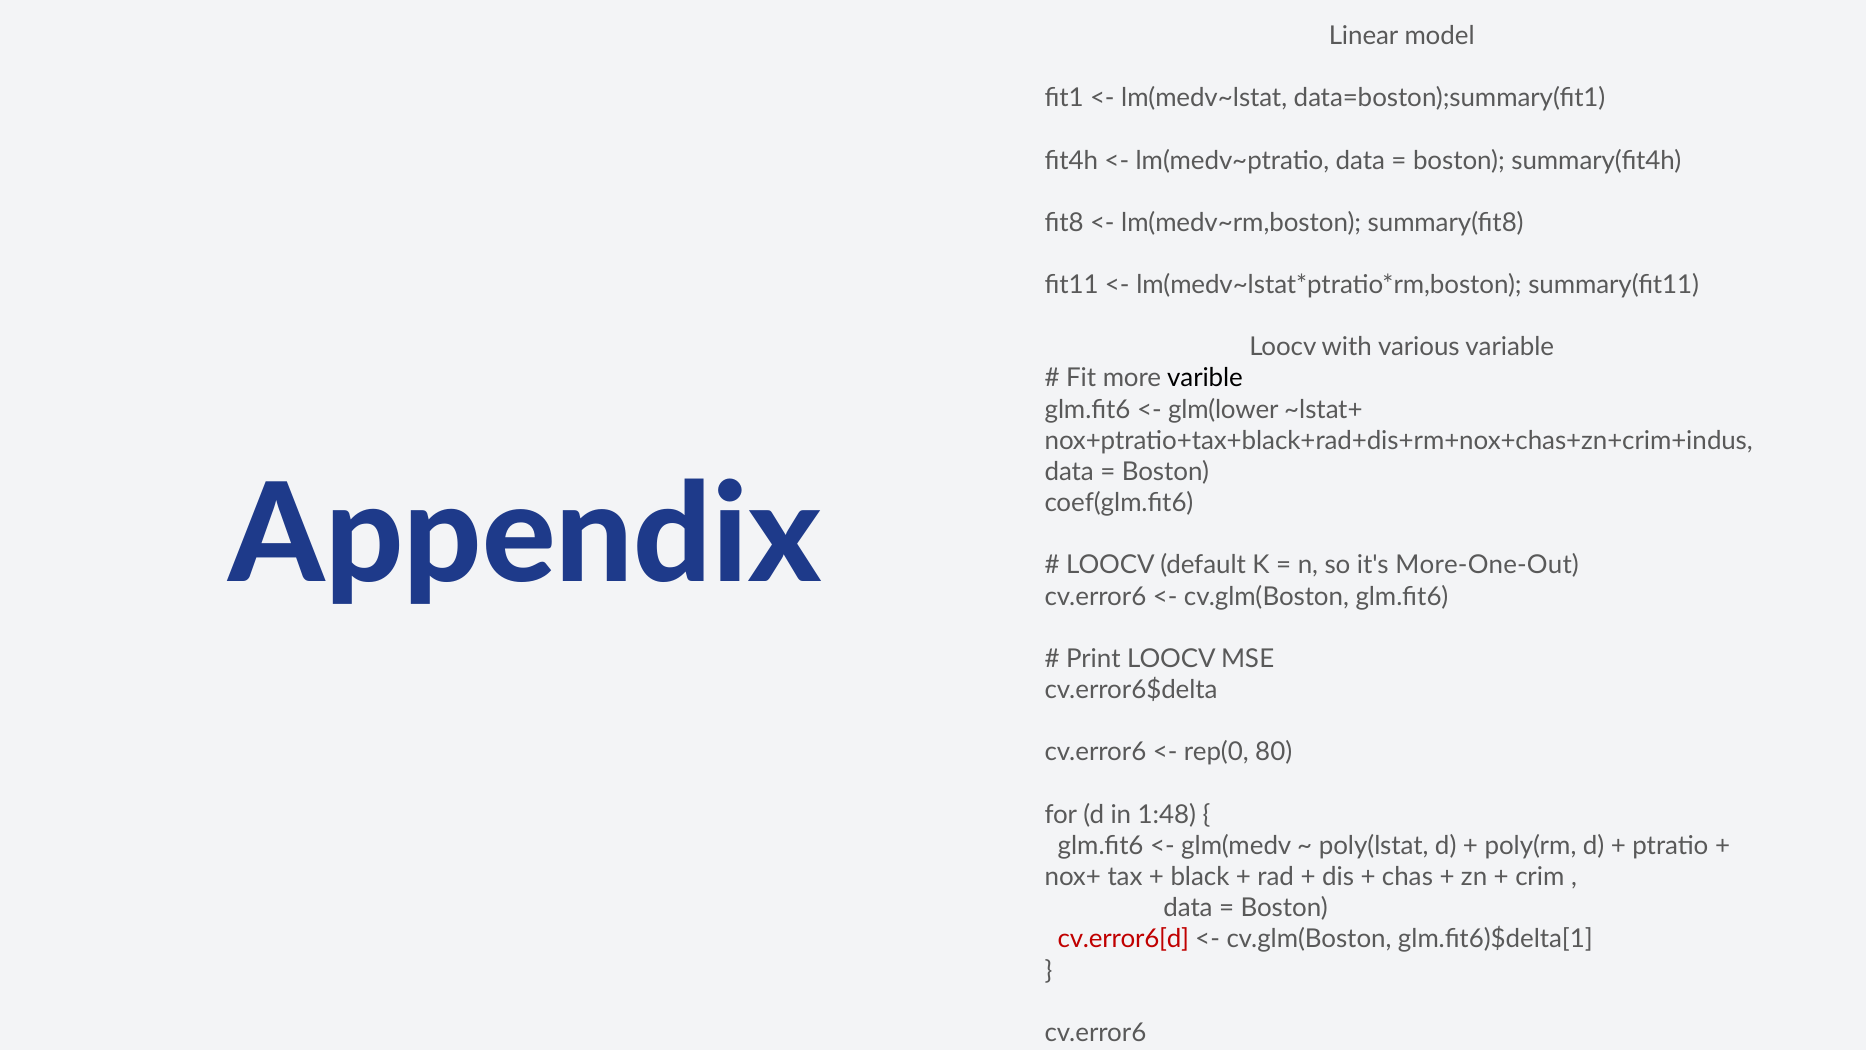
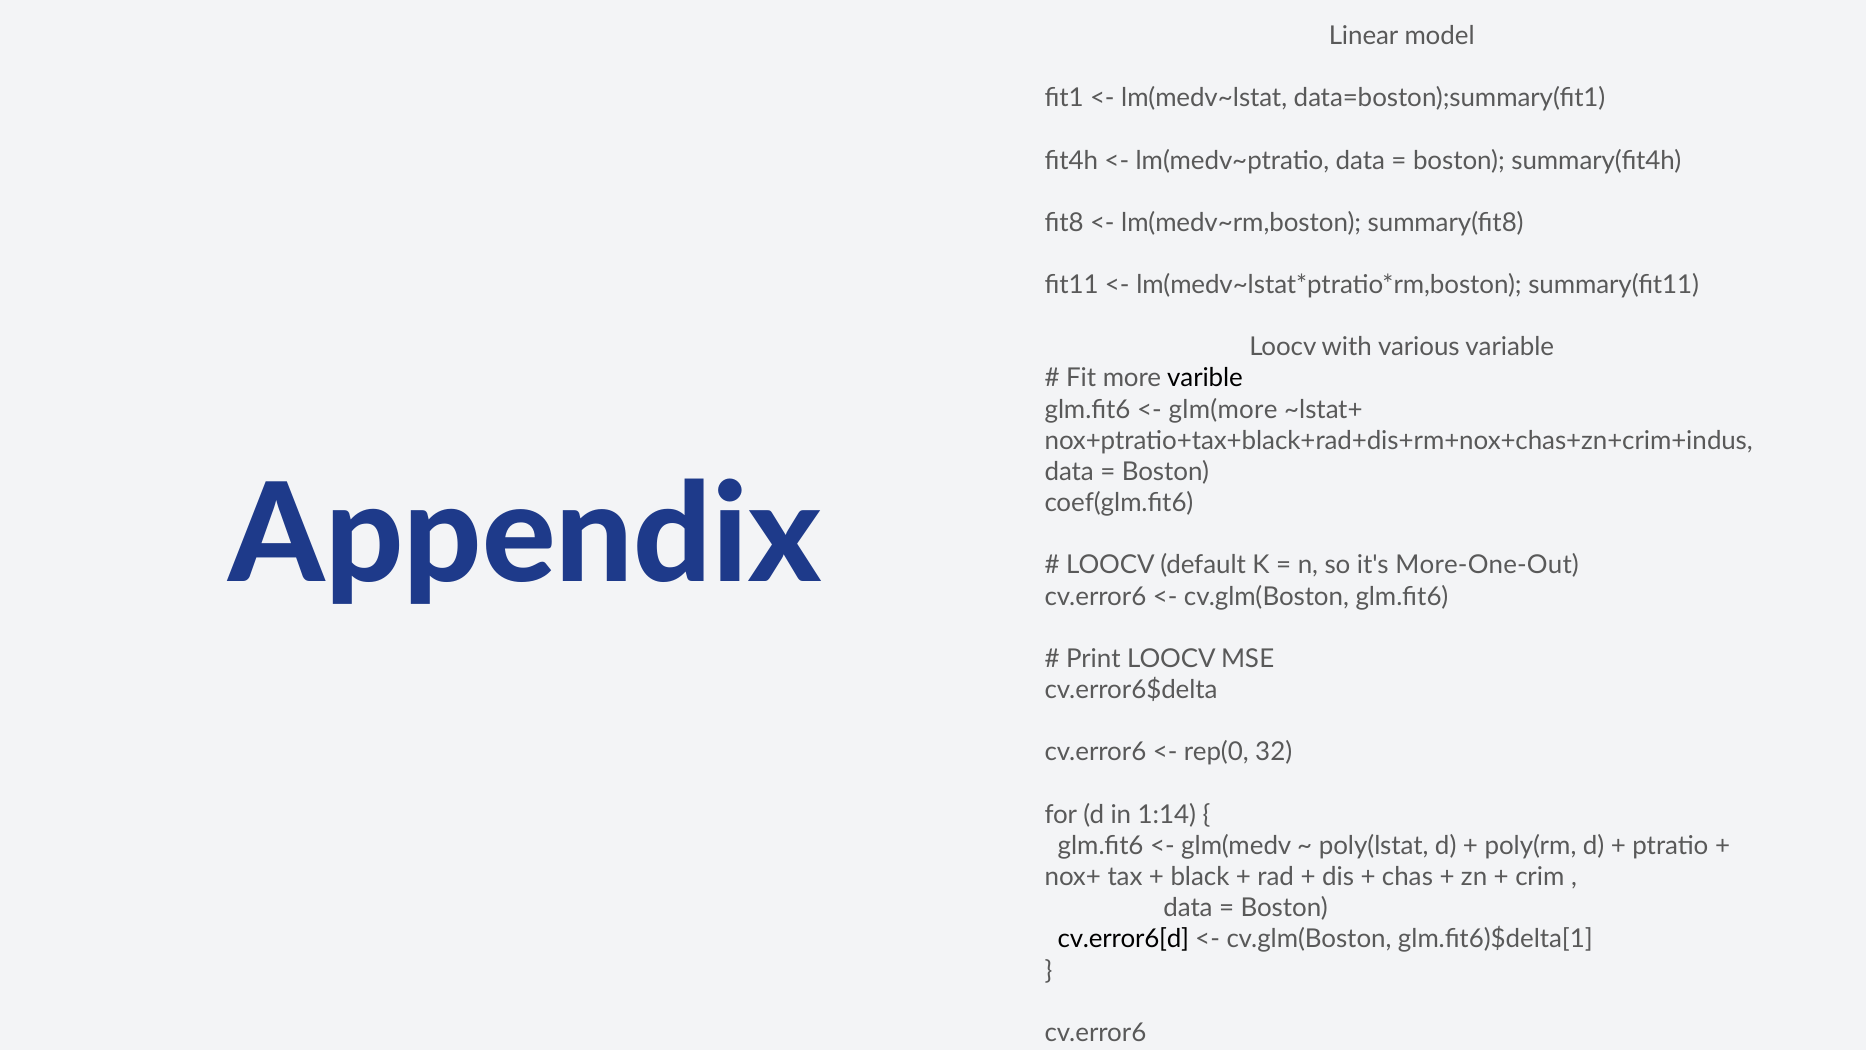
glm(lower: glm(lower -> glm(more
80: 80 -> 32
1:48: 1:48 -> 1:14
cv.error6[d colour: red -> black
